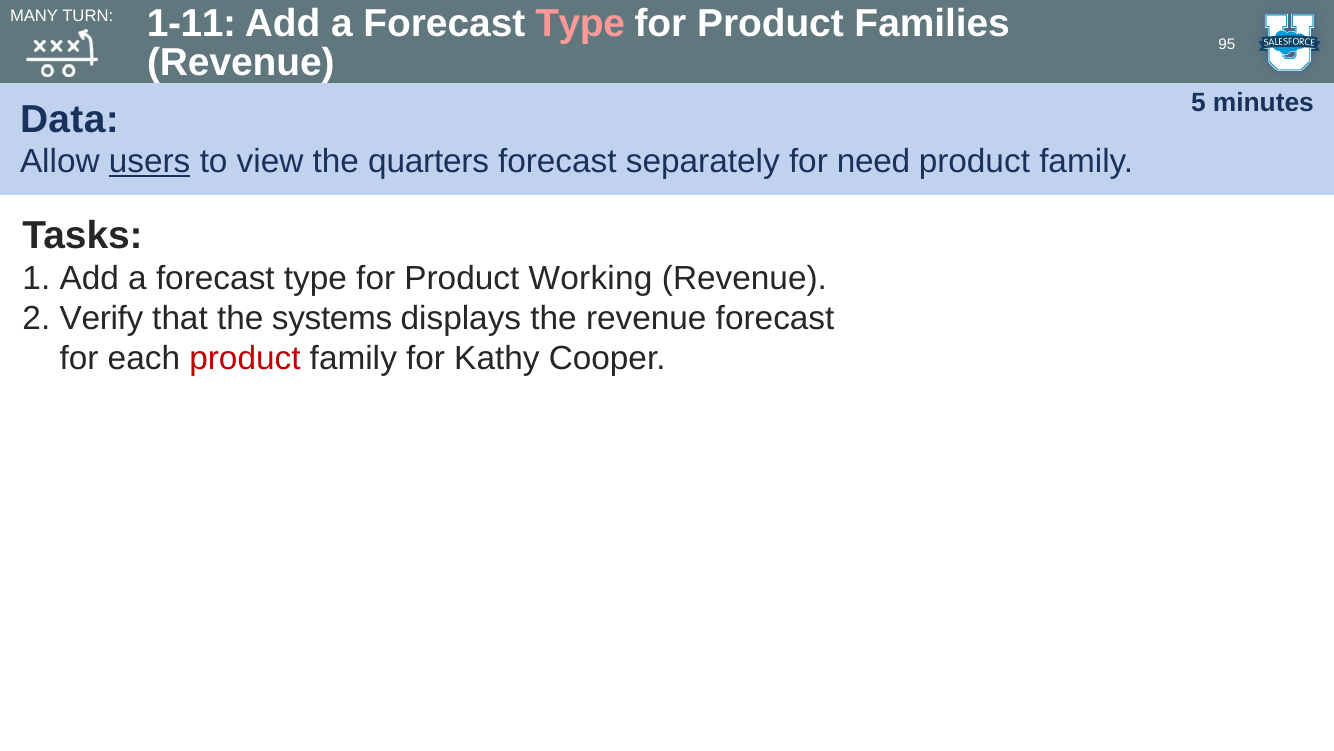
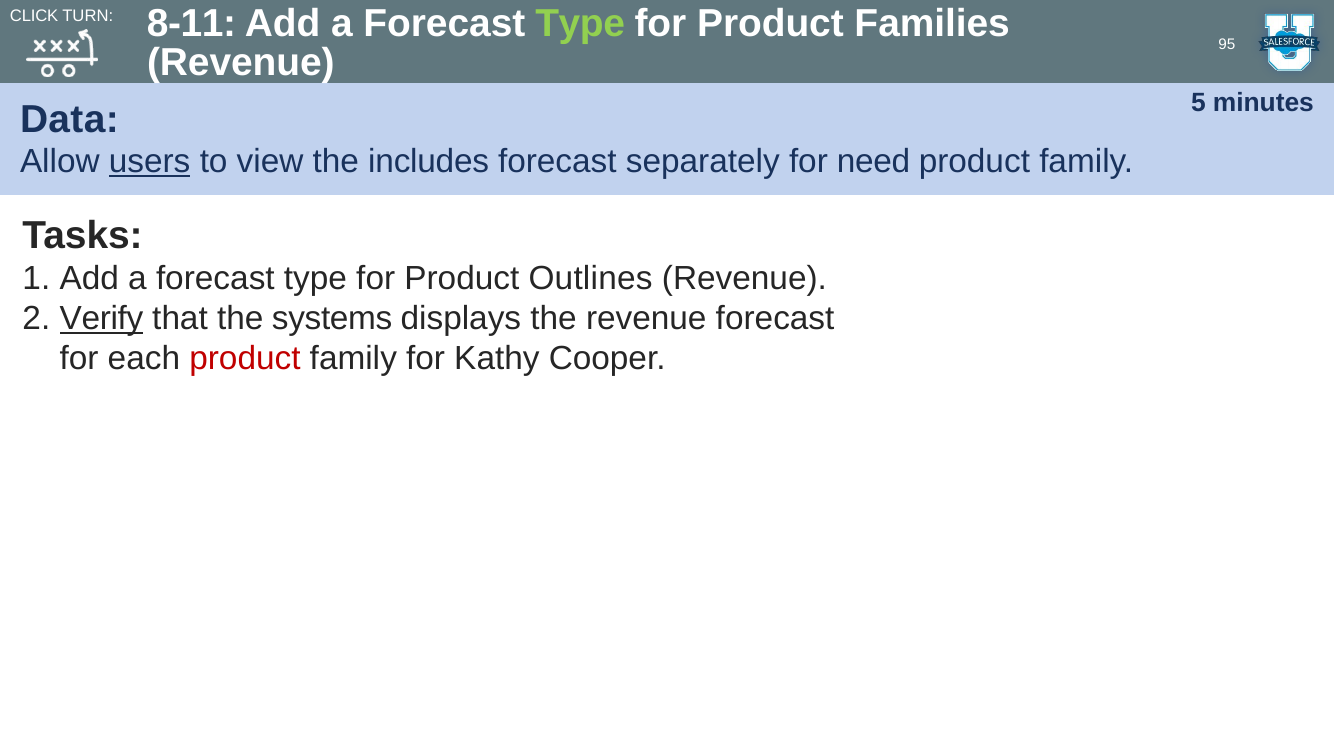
1-11: 1-11 -> 8-11
Type at (580, 23) colour: pink -> light green
MANY: MANY -> CLICK
quarters: quarters -> includes
Working: Working -> Outlines
Verify underline: none -> present
